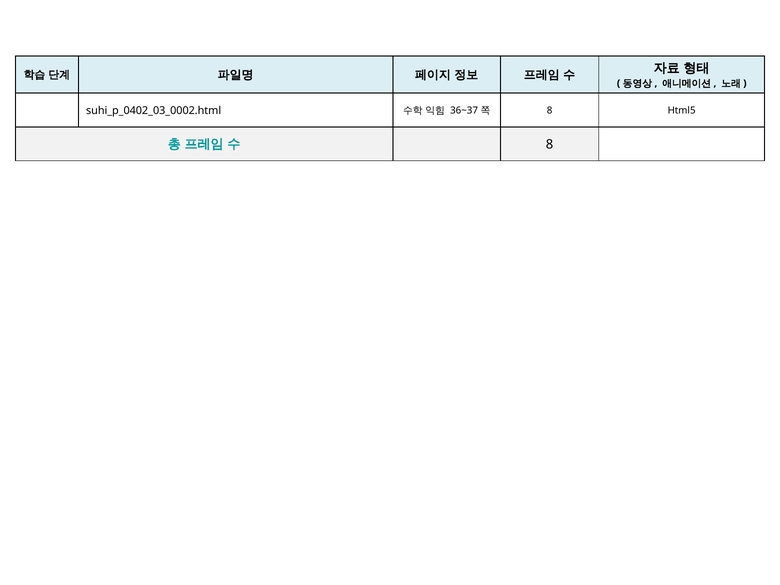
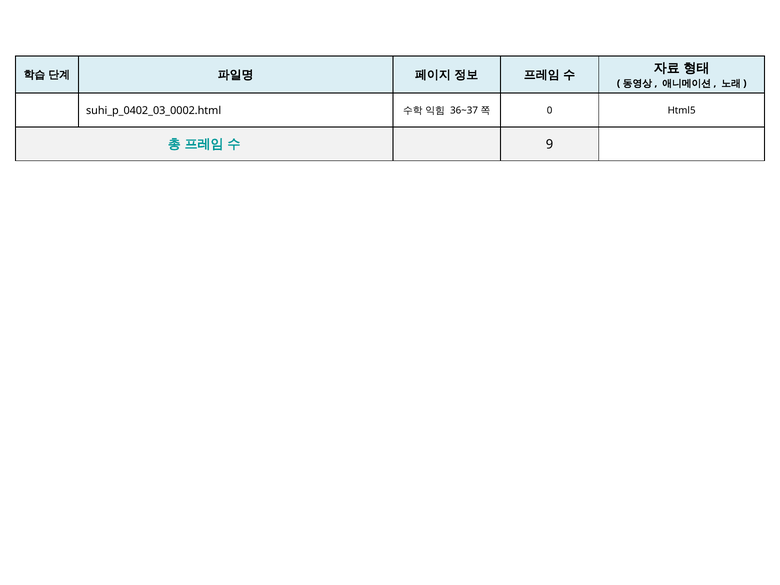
8 at (550, 111): 8 -> 0
8 at (550, 145): 8 -> 9
